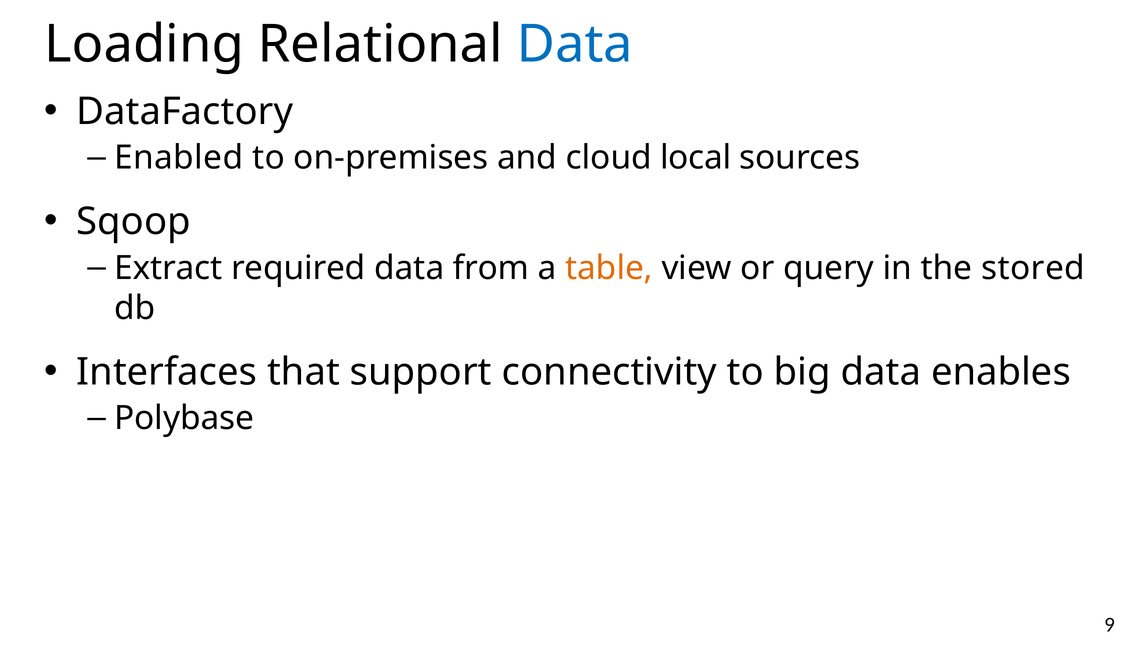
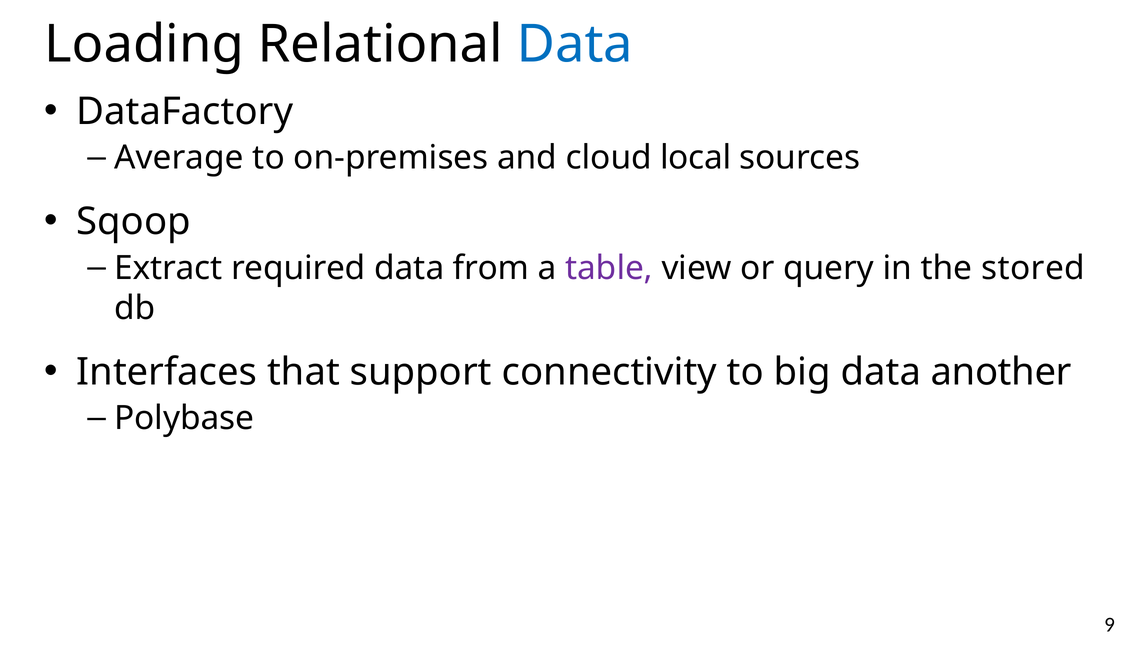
Enabled: Enabled -> Average
table colour: orange -> purple
enables: enables -> another
